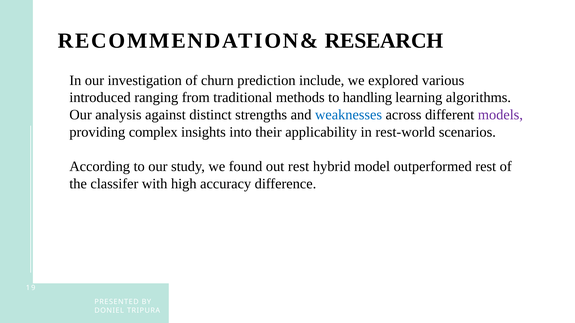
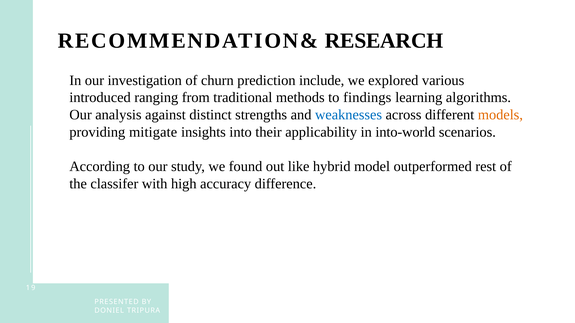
handling: handling -> findings
models colour: purple -> orange
complex: complex -> mitigate
rest-world: rest-world -> into-world
out rest: rest -> like
